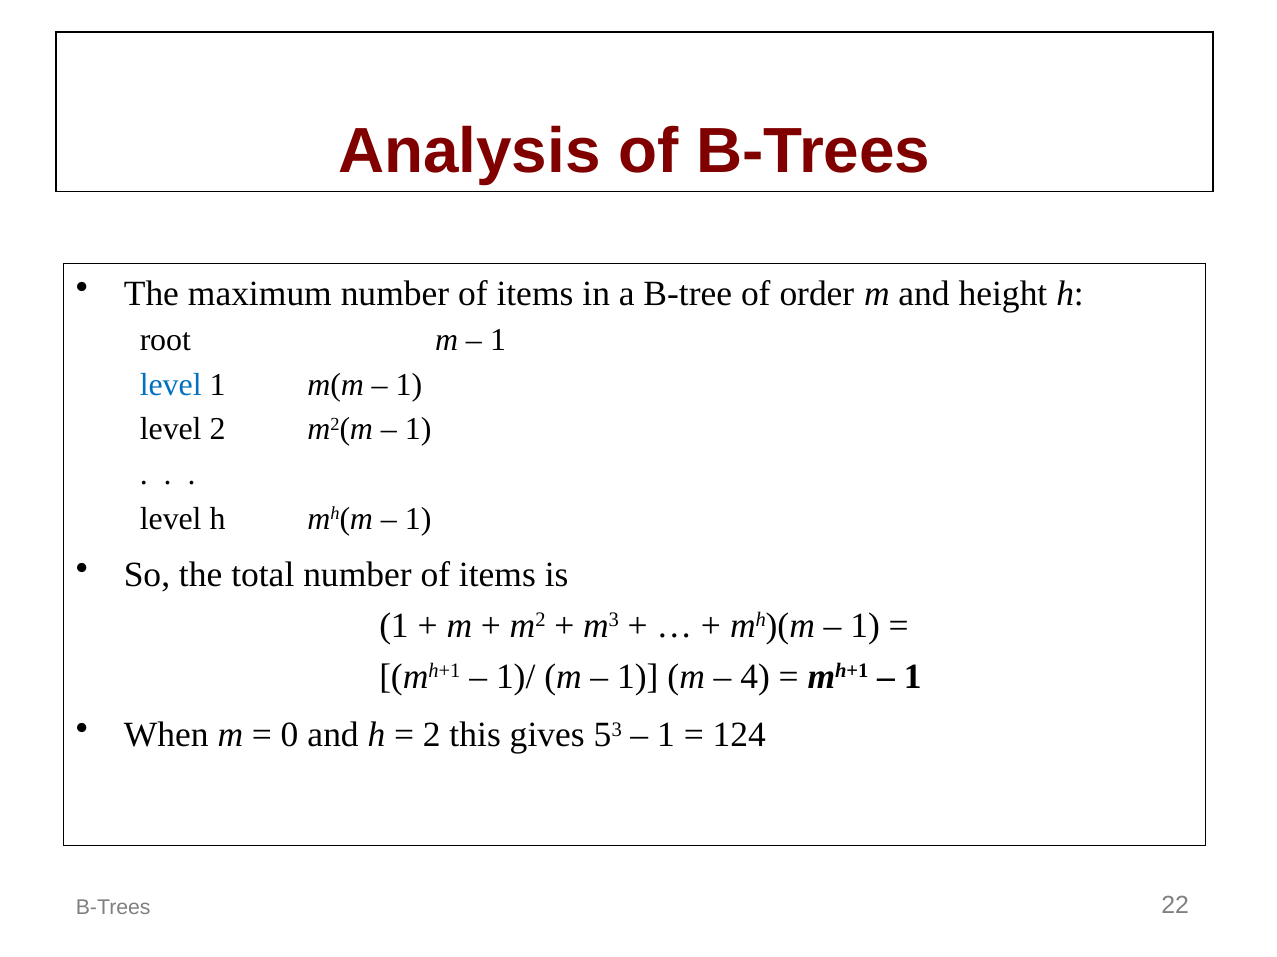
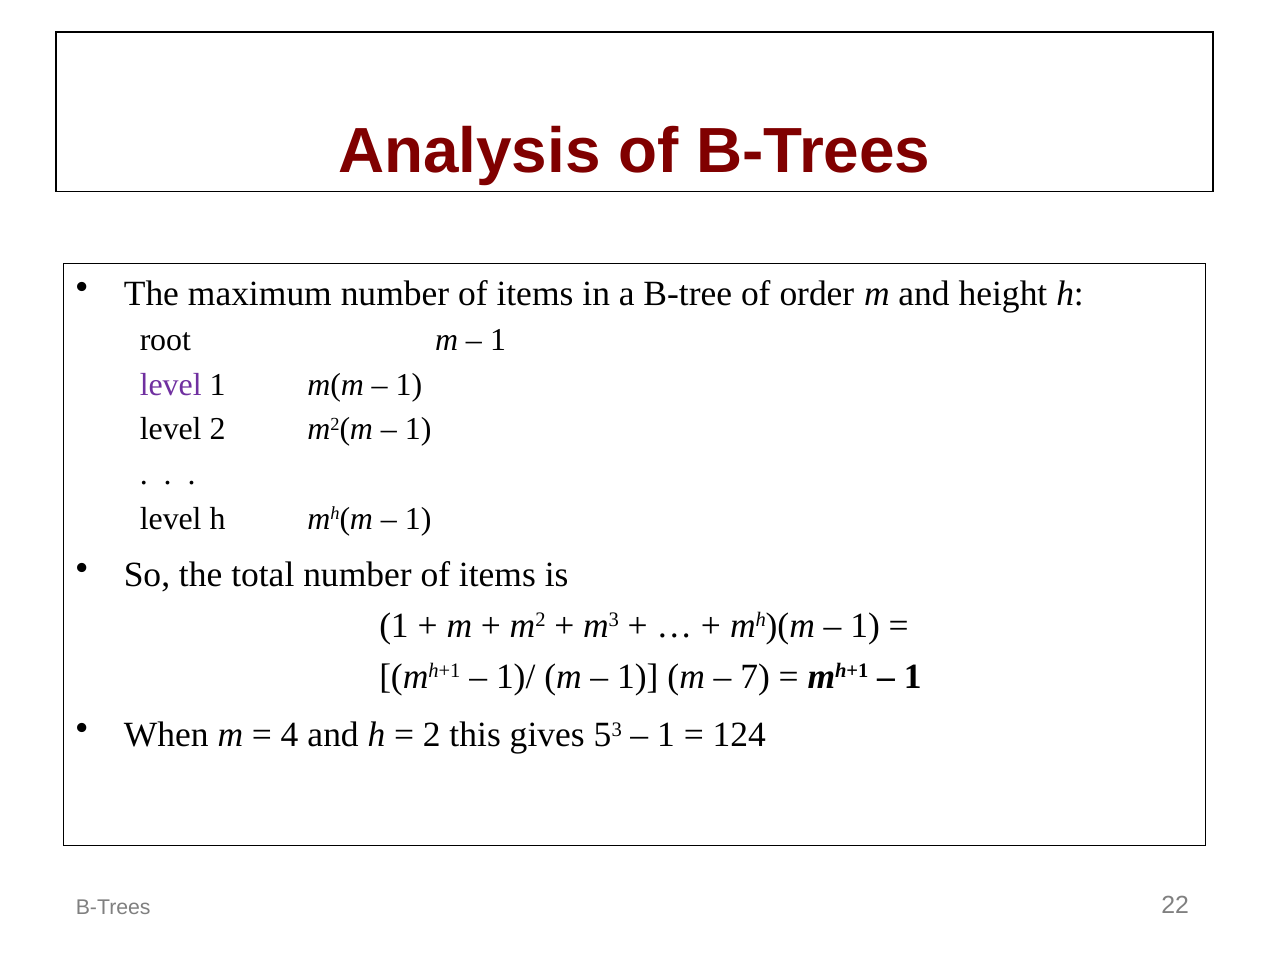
level at (171, 385) colour: blue -> purple
4: 4 -> 7
0: 0 -> 4
